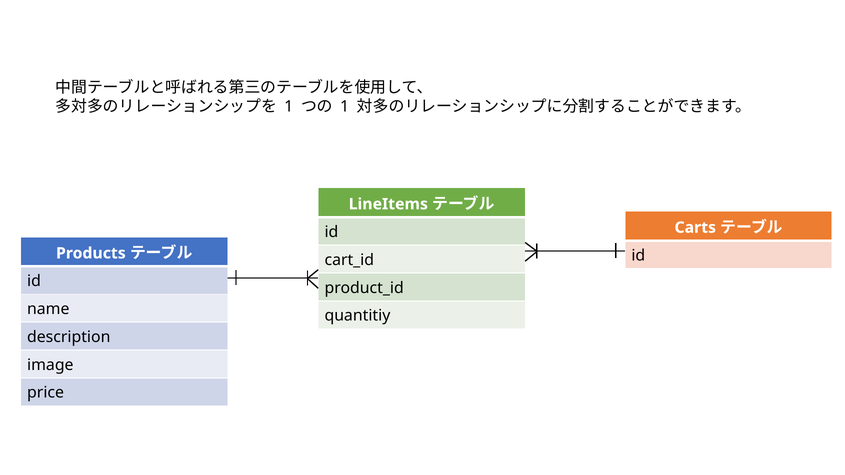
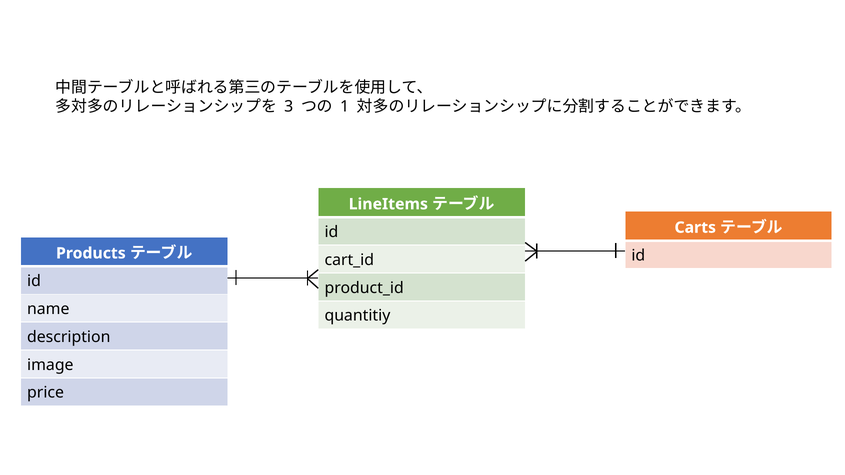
1 at (289, 107): 1 -> 3
